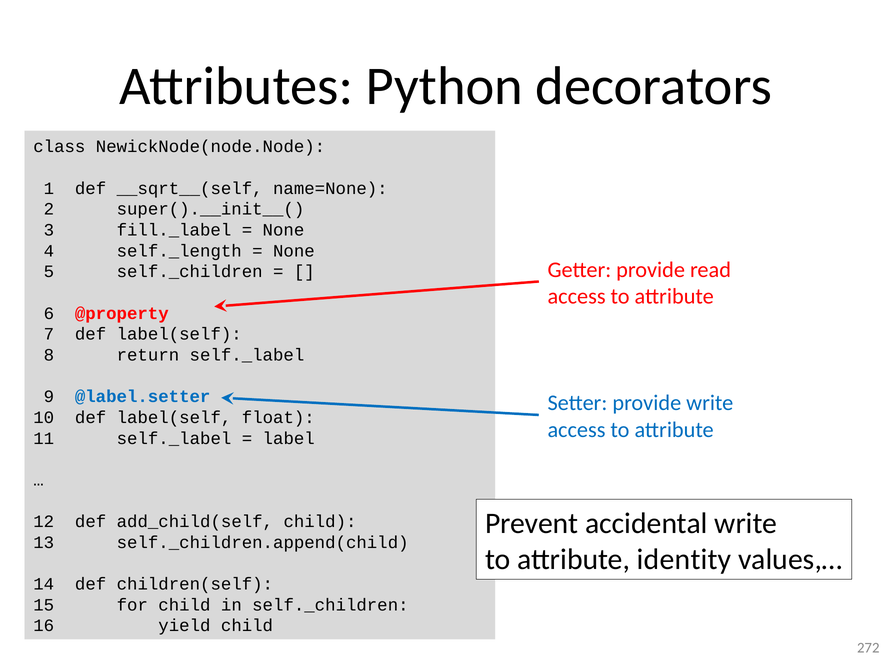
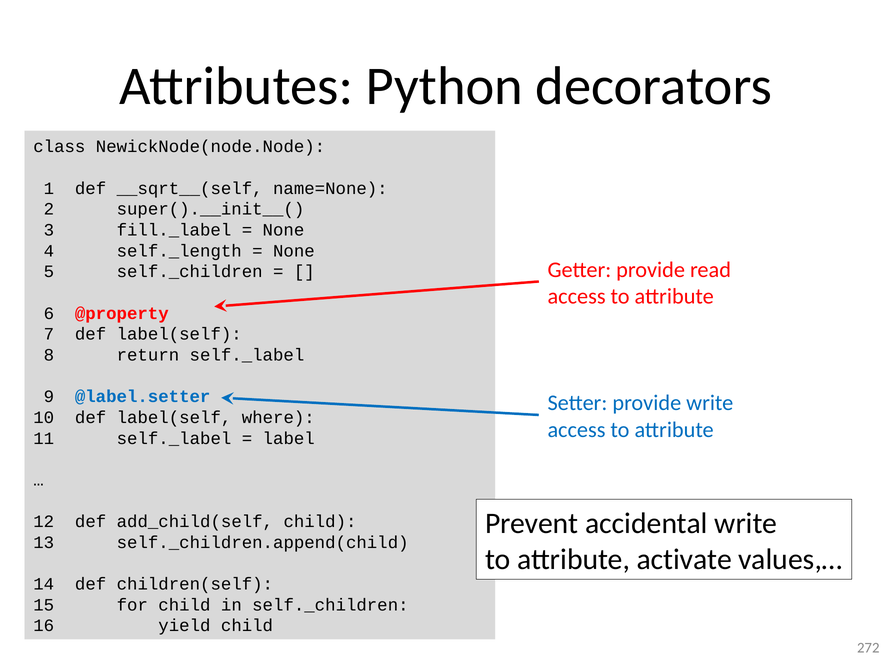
float: float -> where
identity: identity -> activate
